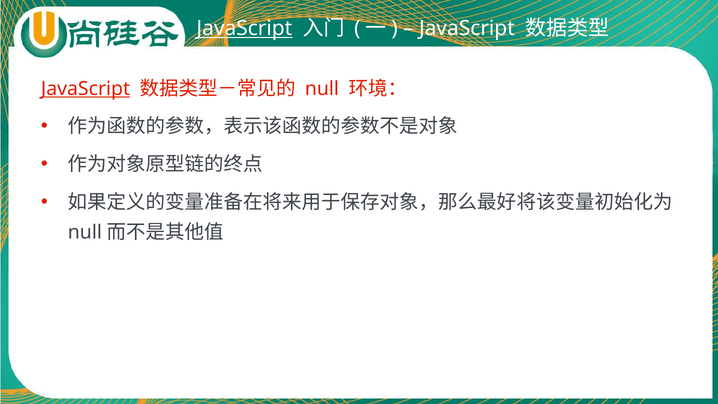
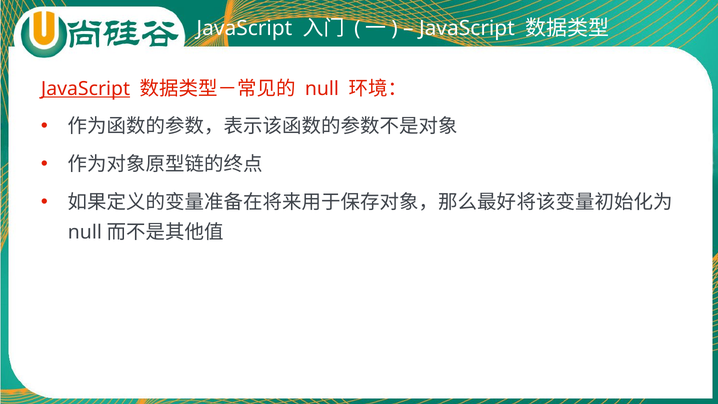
JavaScript at (244, 28) underline: present -> none
